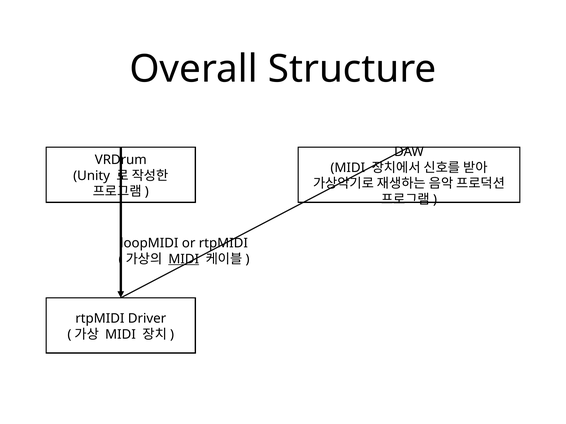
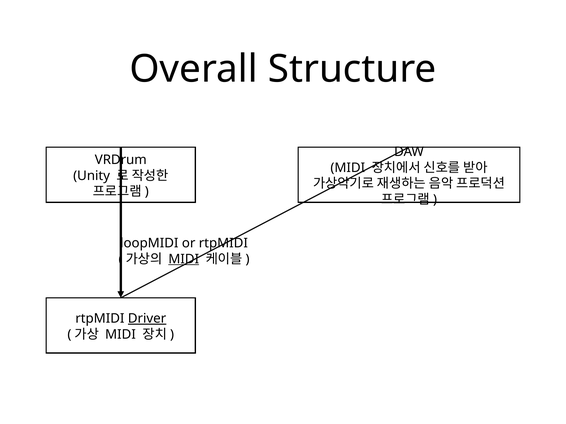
Driver underline: none -> present
